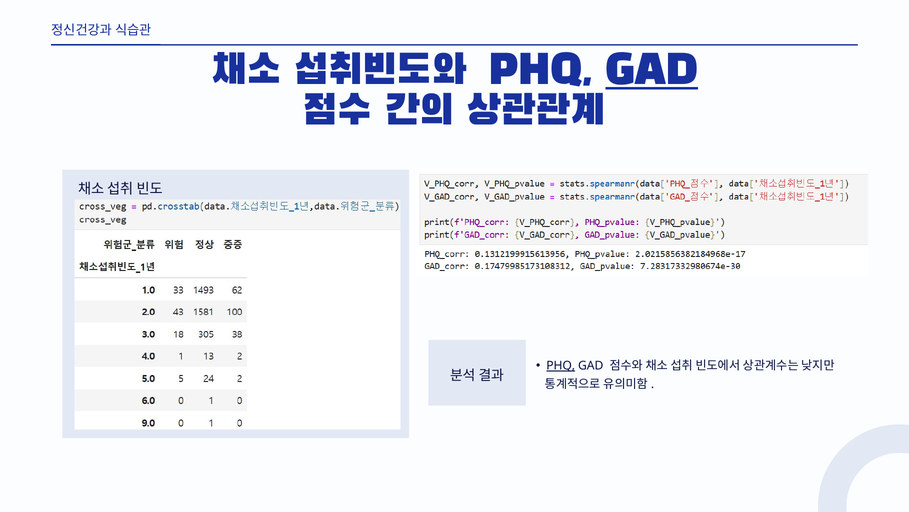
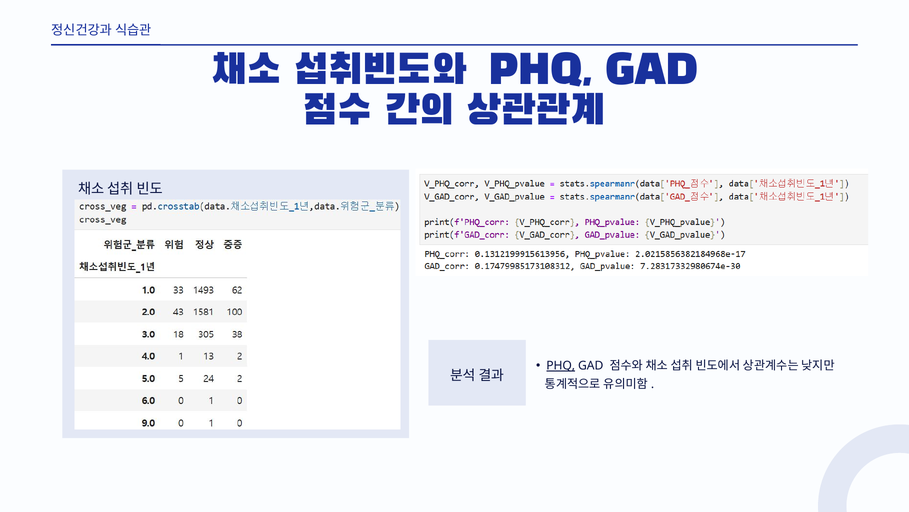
GAD at (652, 70) underline: present -> none
